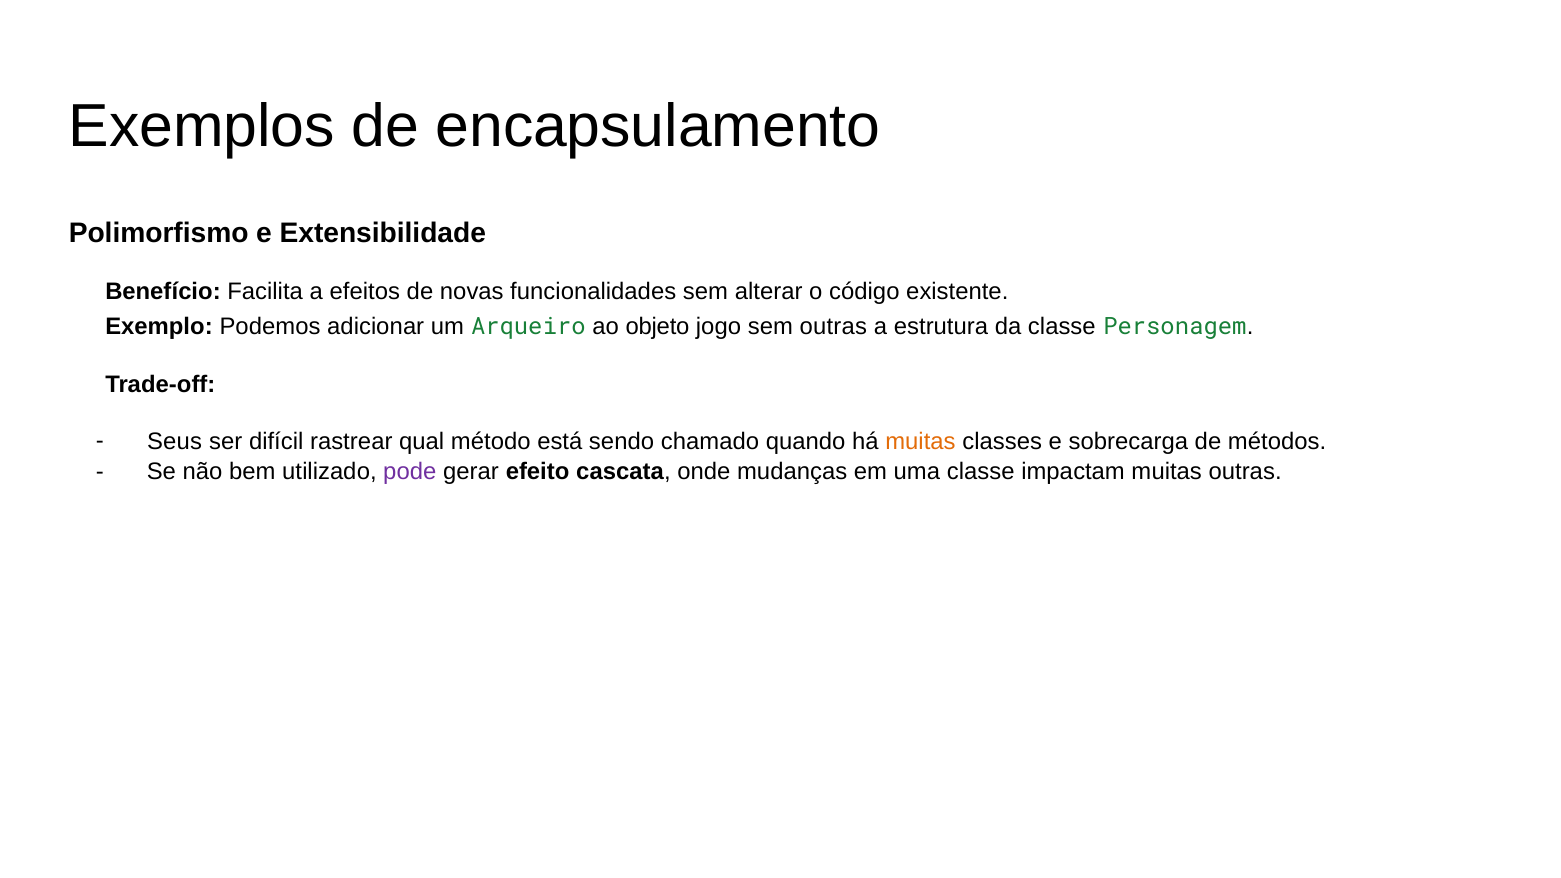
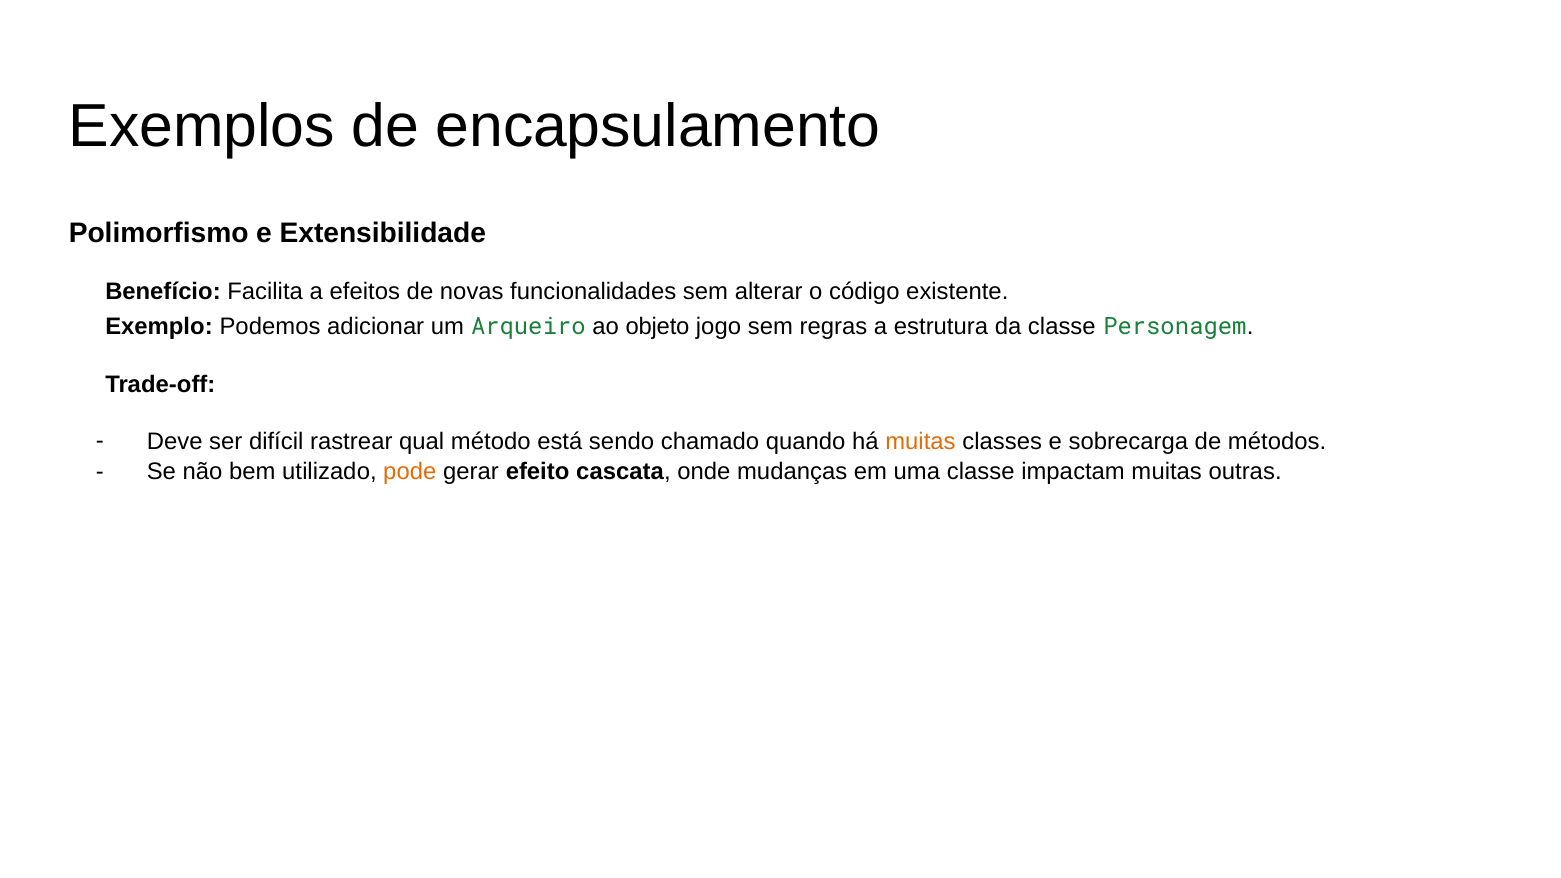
sem outras: outras -> regras
Seus: Seus -> Deve
pode colour: purple -> orange
